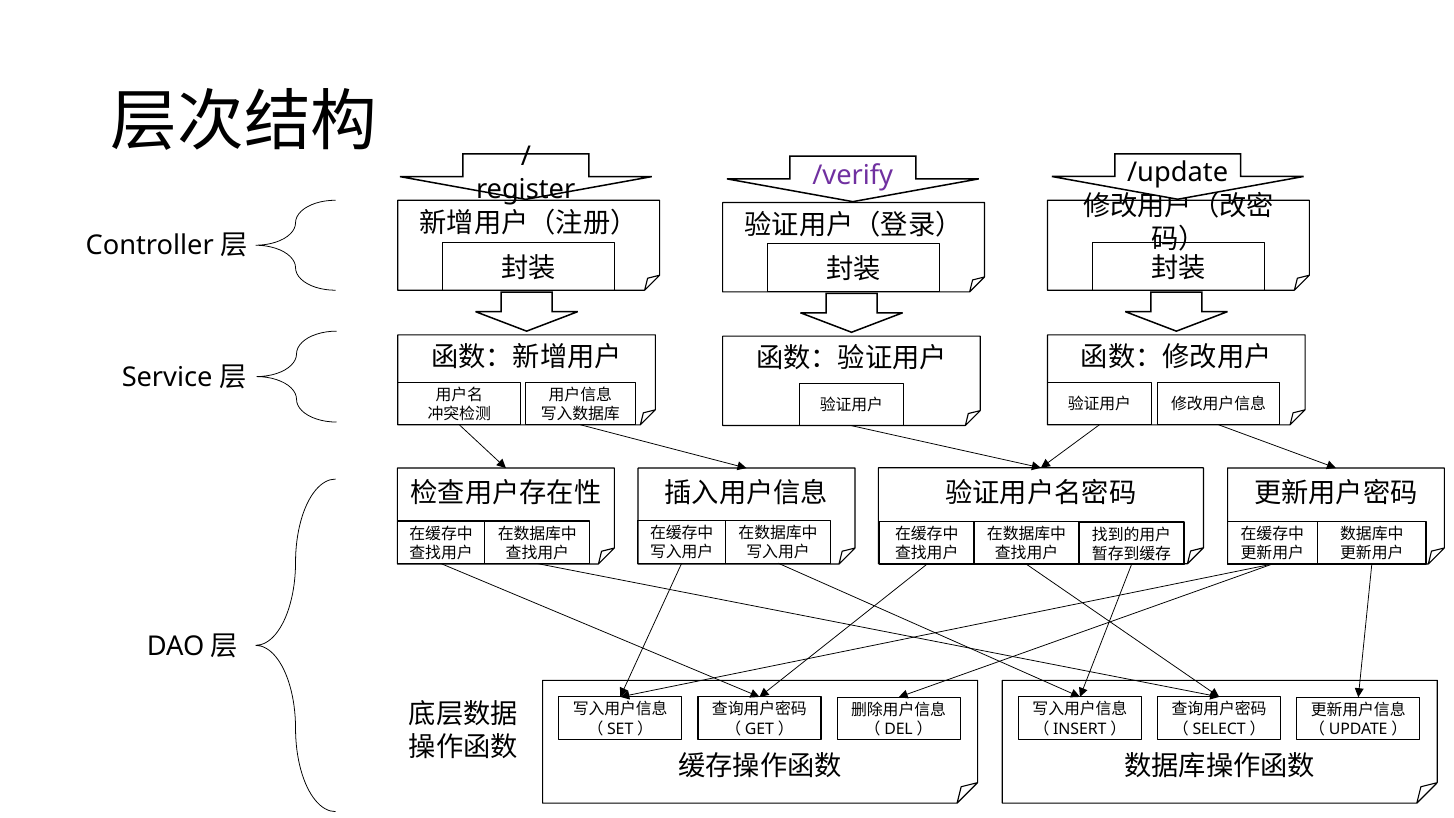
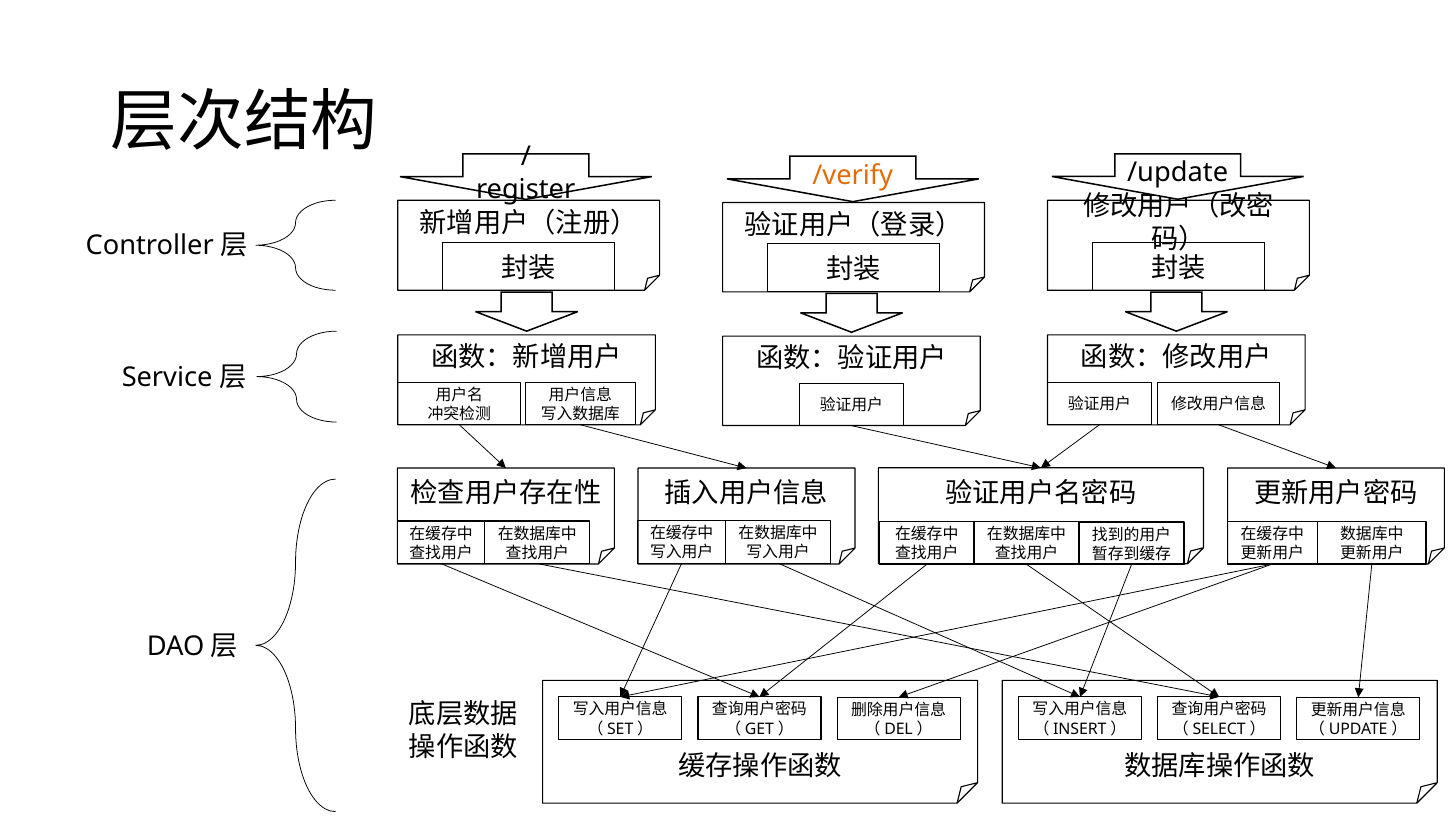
/verify colour: purple -> orange
